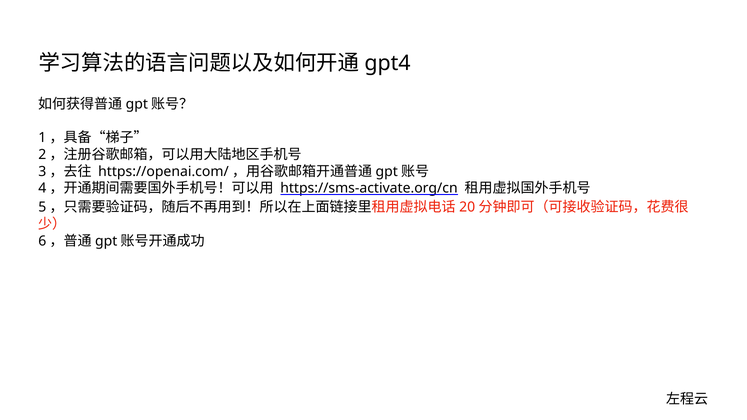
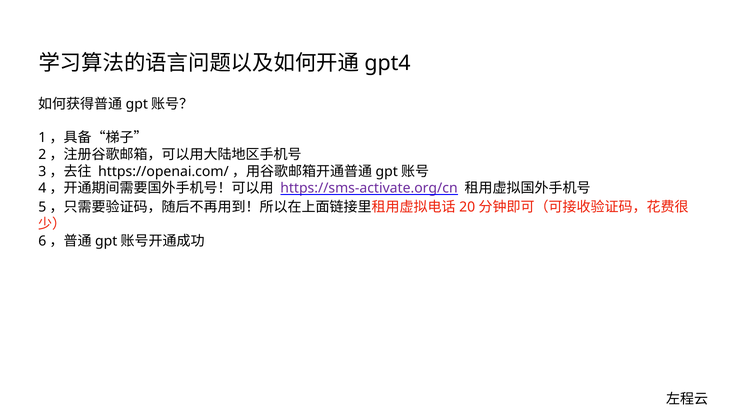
https://sms-activate.org/cn colour: black -> purple
